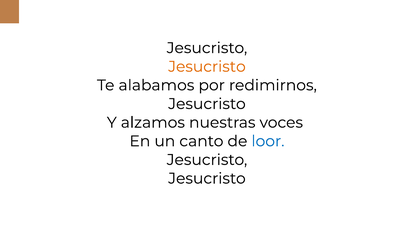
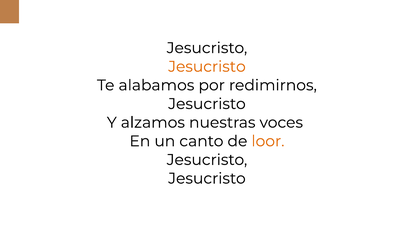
loor colour: blue -> orange
